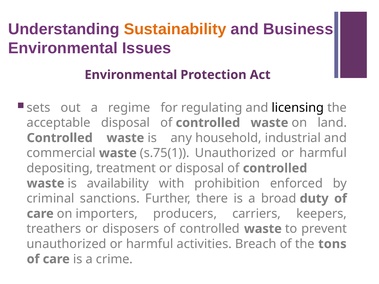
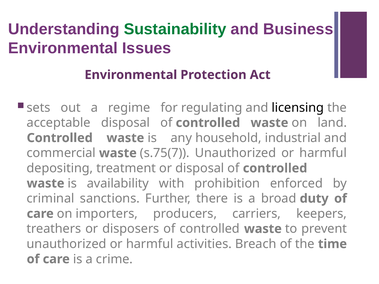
Sustainability colour: orange -> green
s.75(1: s.75(1 -> s.75(7
tons: tons -> time
